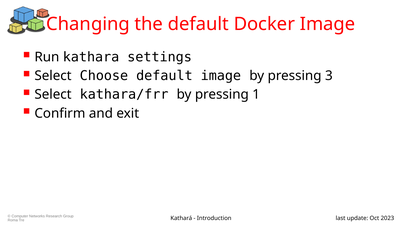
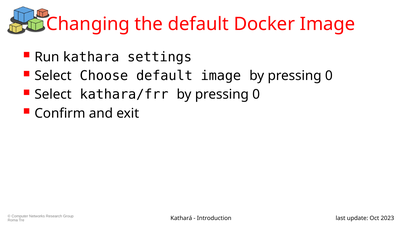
image by pressing 3: 3 -> 0
kathara/frr by pressing 1: 1 -> 0
